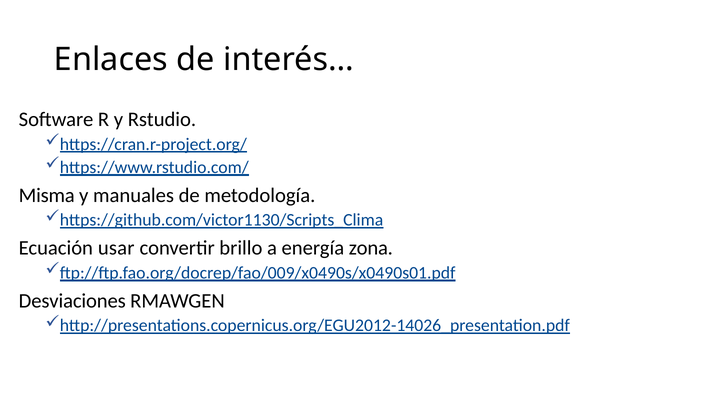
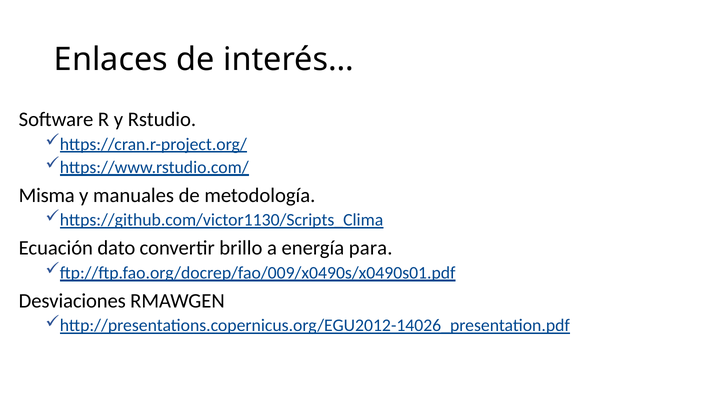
usar: usar -> dato
zona: zona -> para
